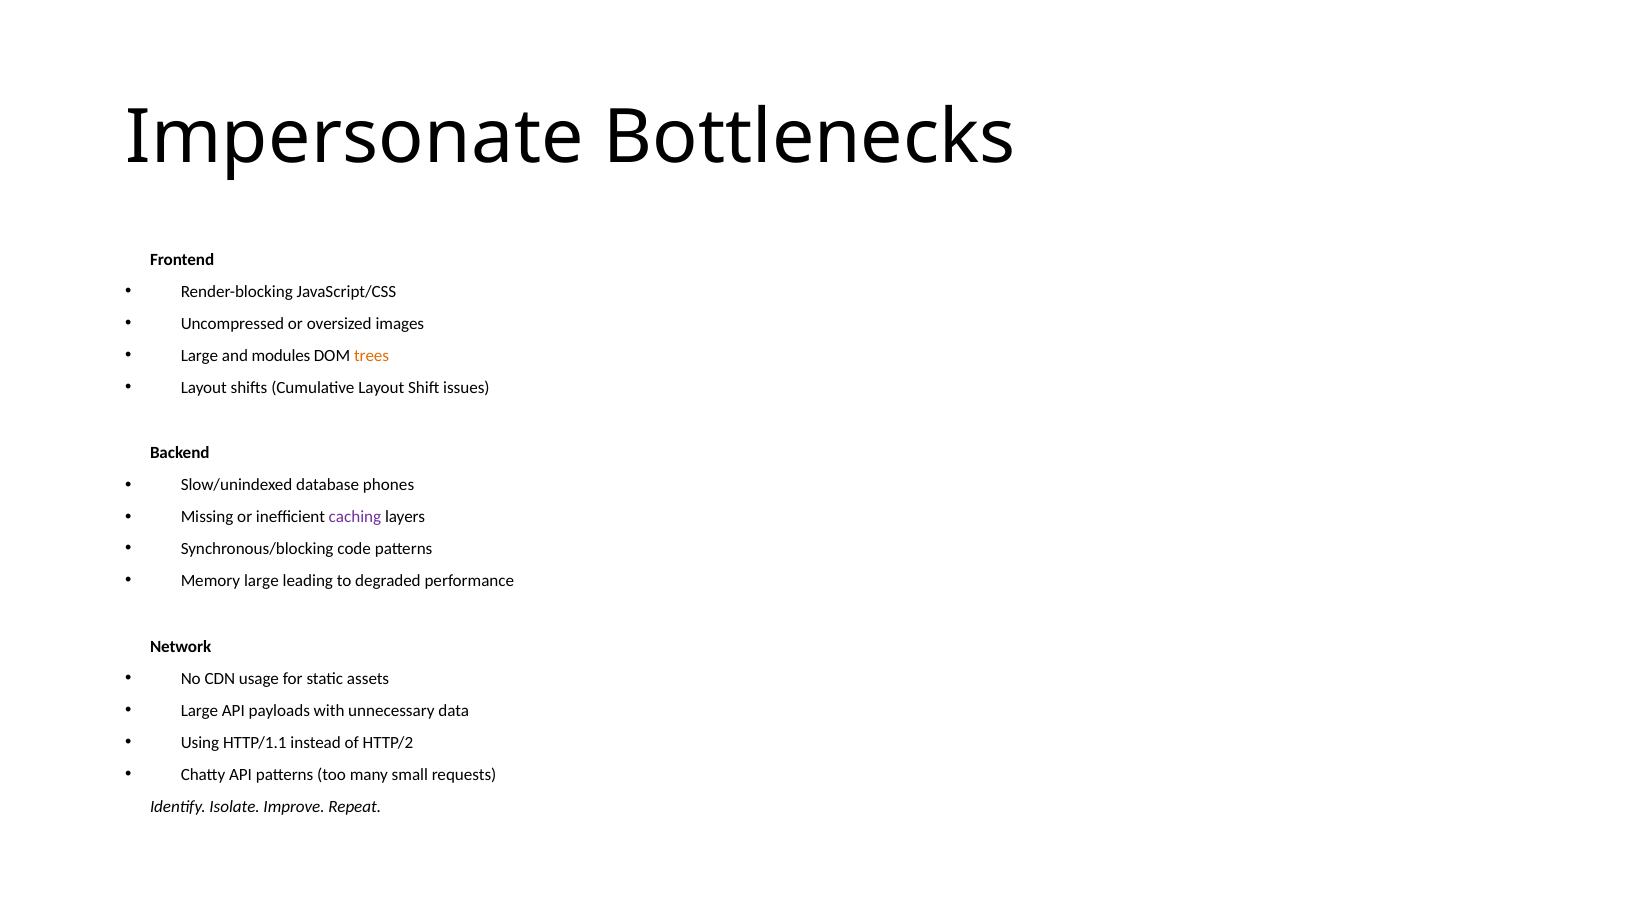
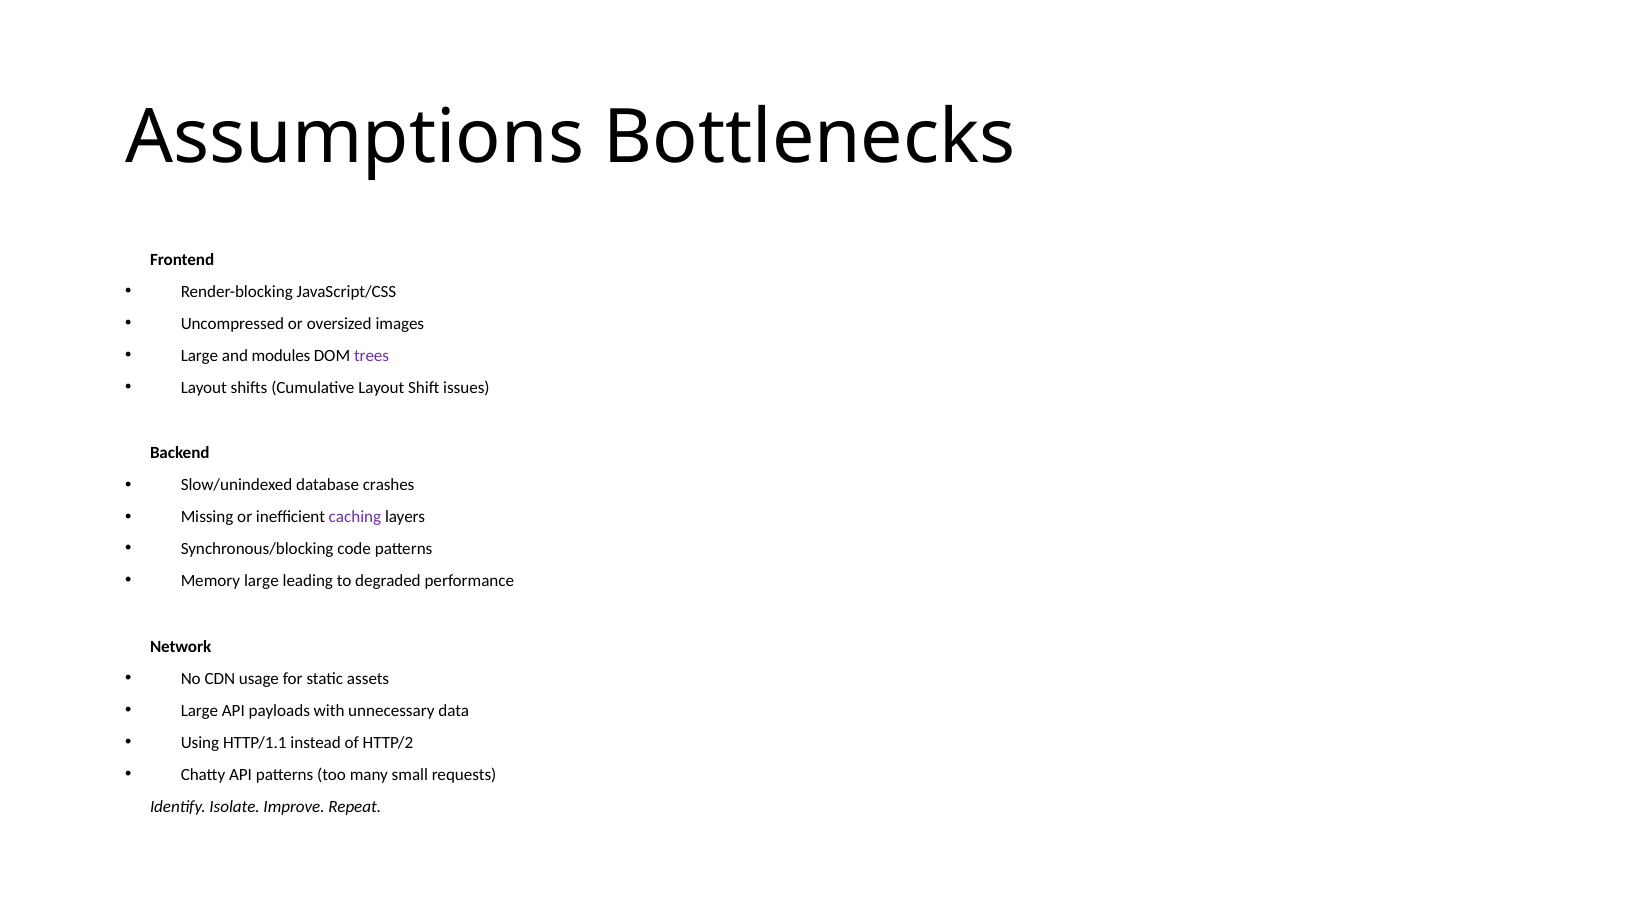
Impersonate: Impersonate -> Assumptions
trees colour: orange -> purple
phones: phones -> crashes
